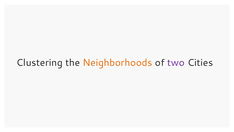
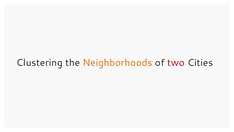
two colour: purple -> red
